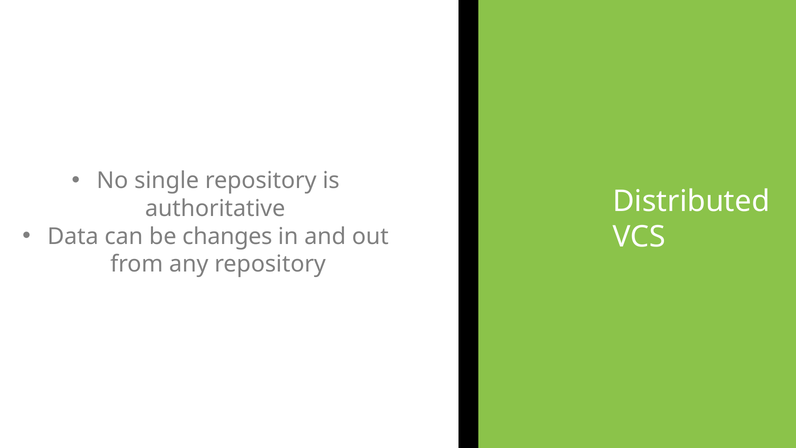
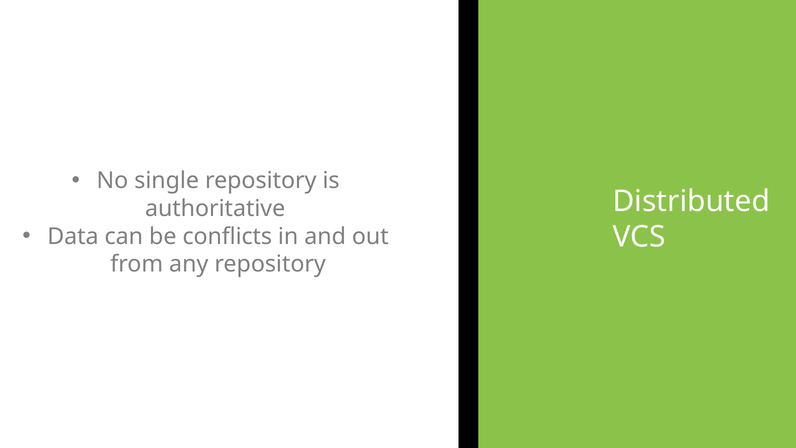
changes: changes -> conflicts
